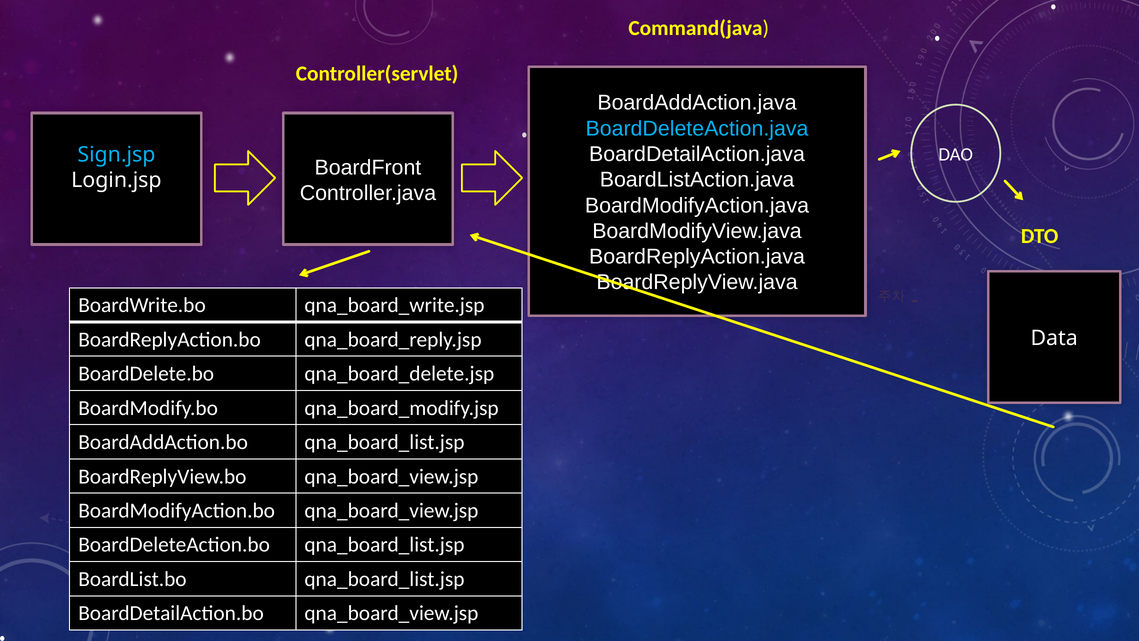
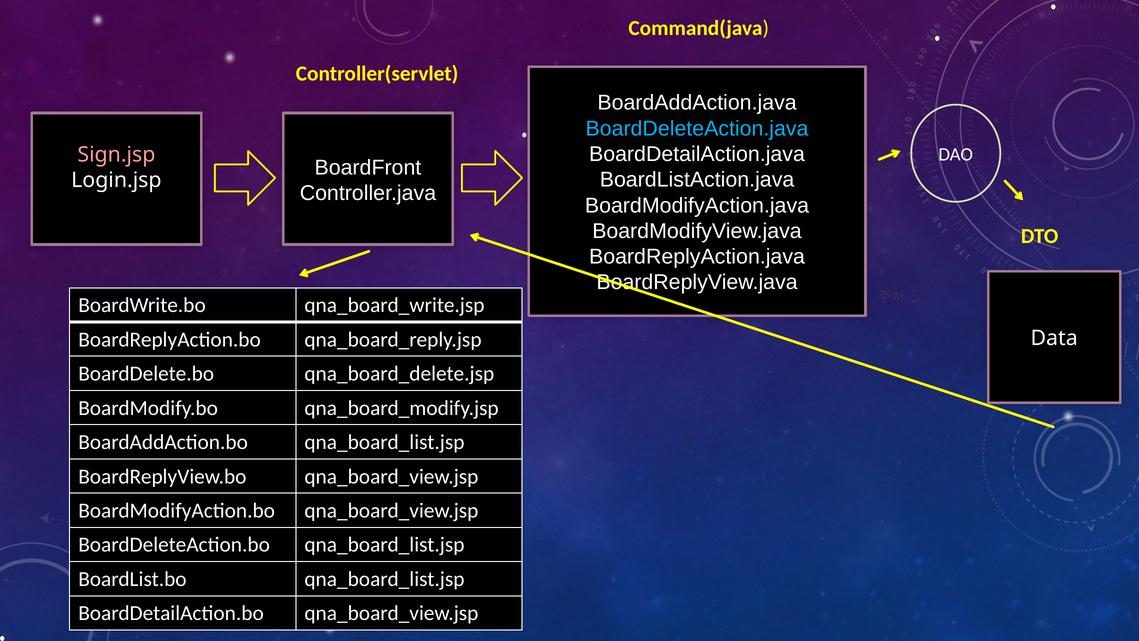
Sign.jsp colour: light blue -> pink
